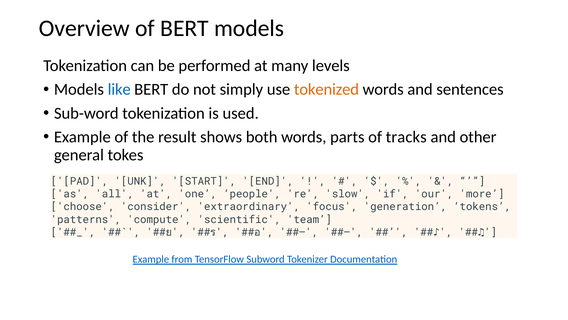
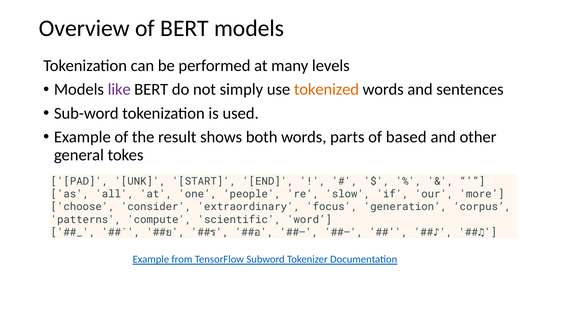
like colour: blue -> purple
tracks: tracks -> based
tokens: tokens -> corpus
team: team -> word
